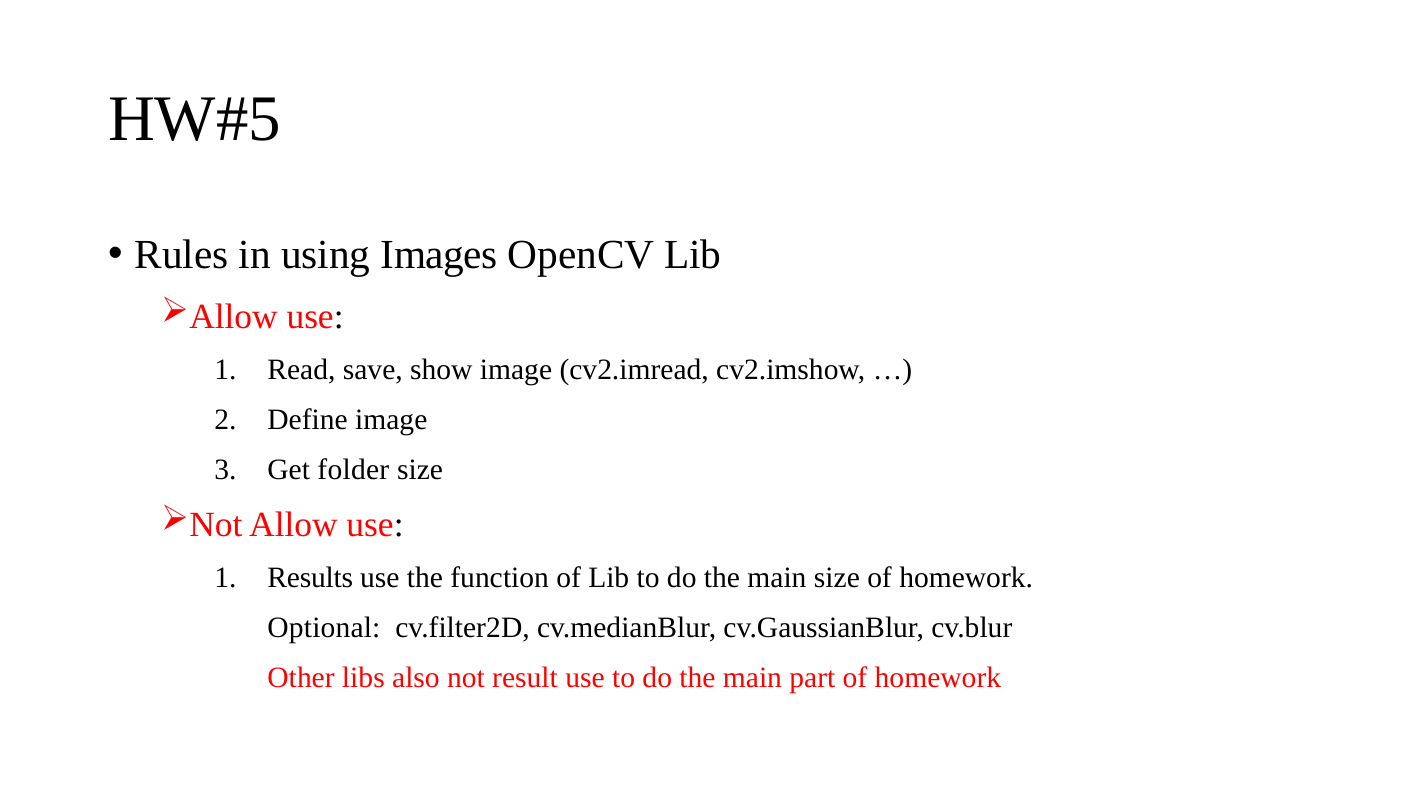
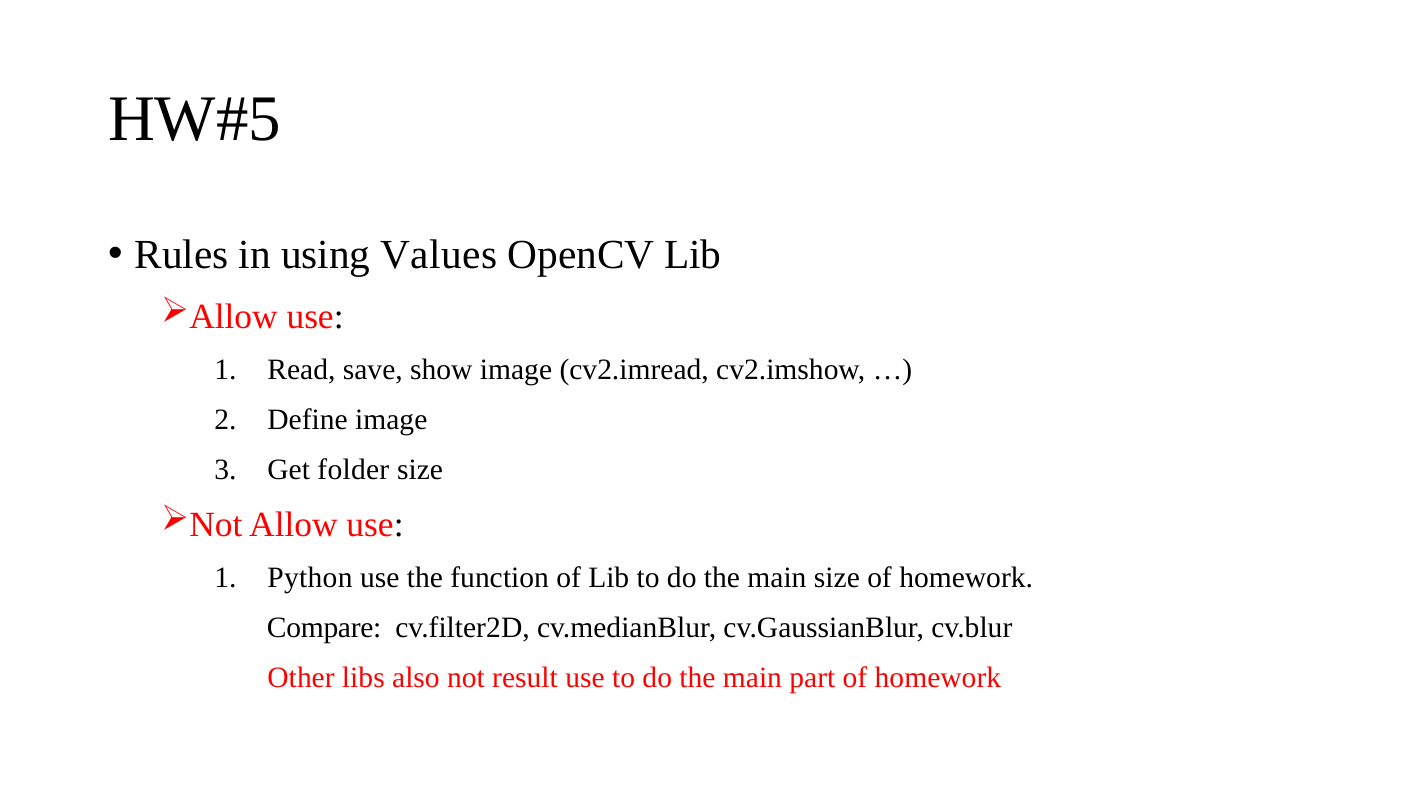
Images: Images -> Values
Results: Results -> Python
Optional: Optional -> Compare
